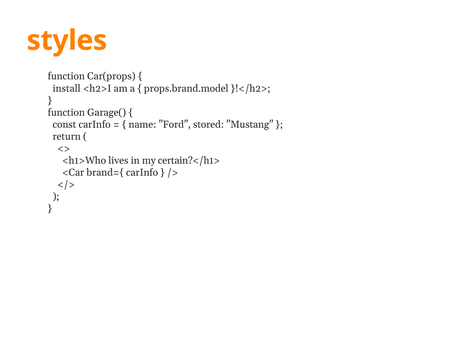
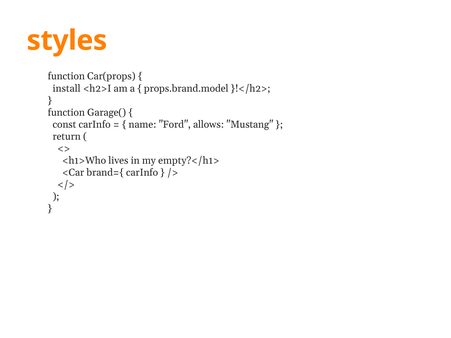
stored: stored -> allows
certain?</h1>: certain?</h1> -> empty?</h1>
